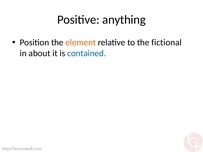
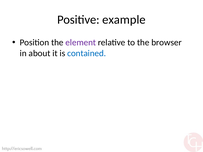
anything: anything -> example
element colour: orange -> purple
fictional: fictional -> browser
